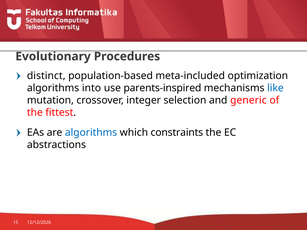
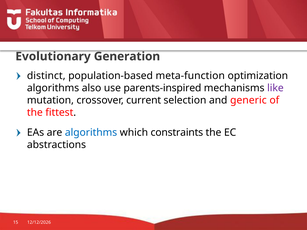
Procedures: Procedures -> Generation
meta-included: meta-included -> meta-function
into: into -> also
like colour: blue -> purple
integer: integer -> current
